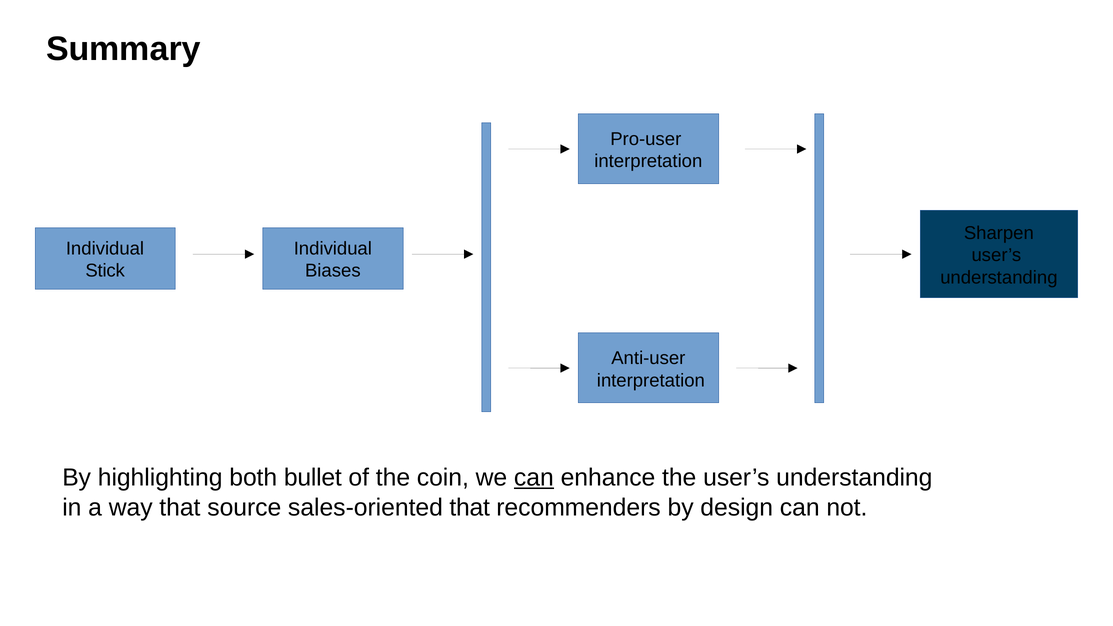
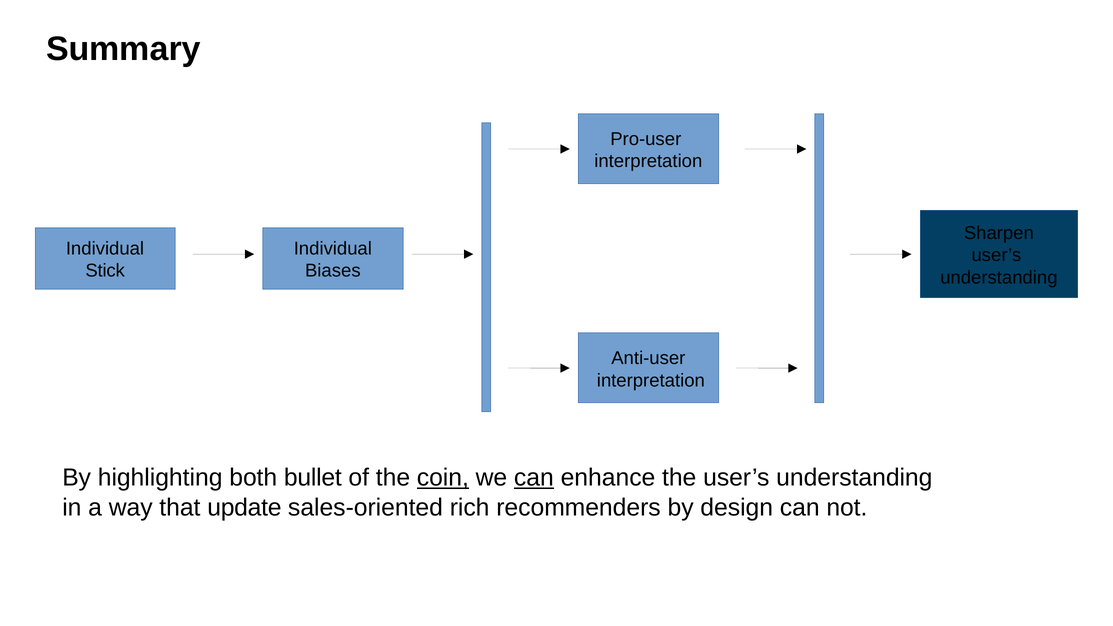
coin underline: none -> present
source: source -> update
sales-oriented that: that -> rich
